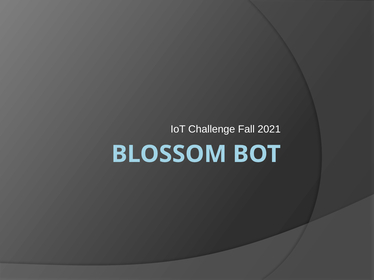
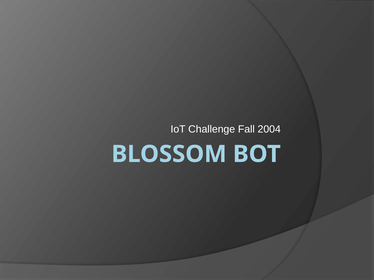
2021: 2021 -> 2004
